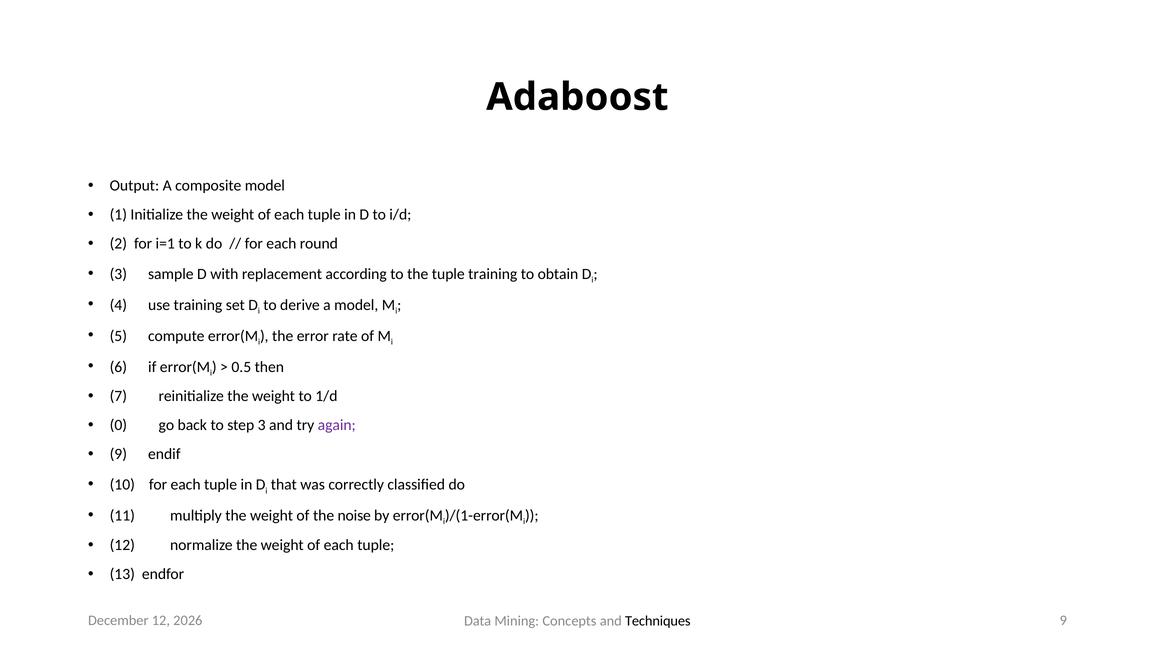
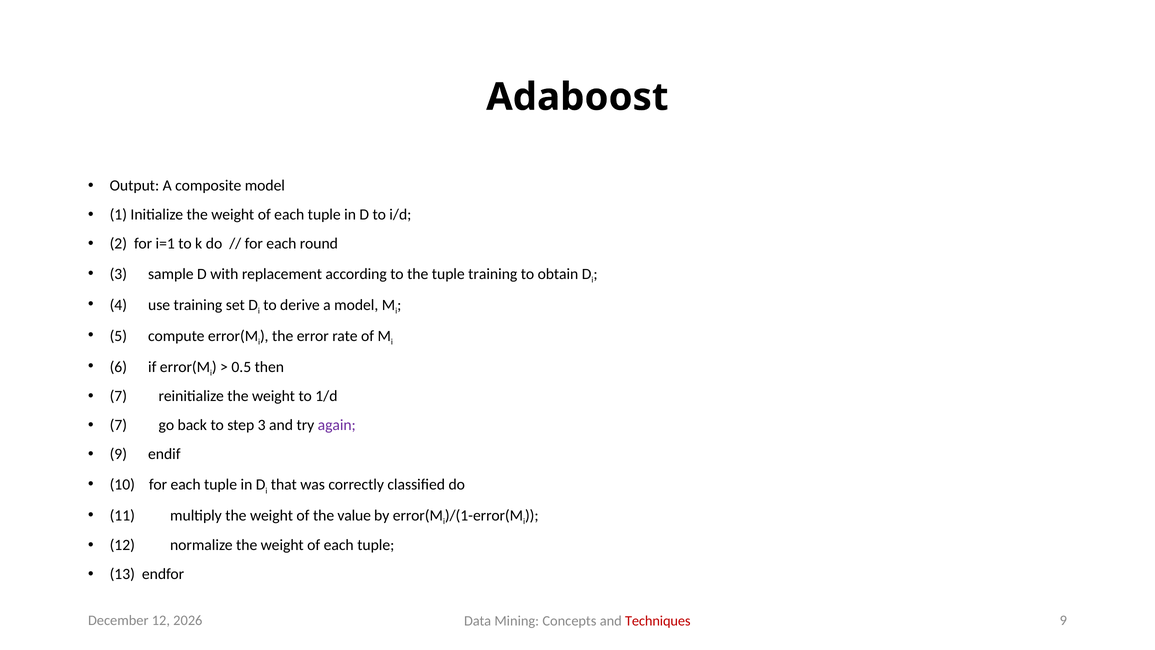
0 at (118, 425): 0 -> 7
noise: noise -> value
Techniques colour: black -> red
